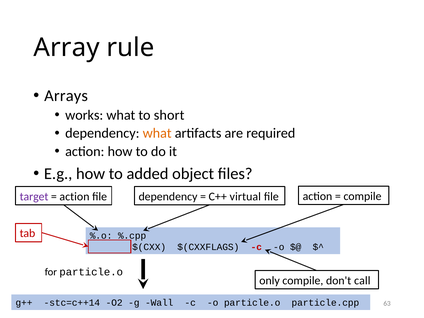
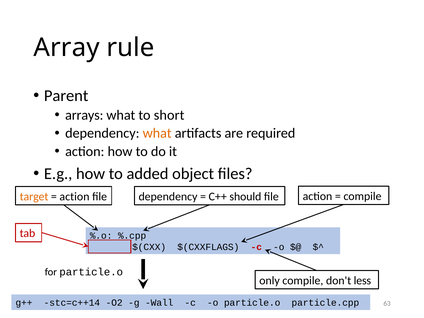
Arrays: Arrays -> Parent
works: works -> arrays
target colour: purple -> orange
virtual: virtual -> should
call: call -> less
